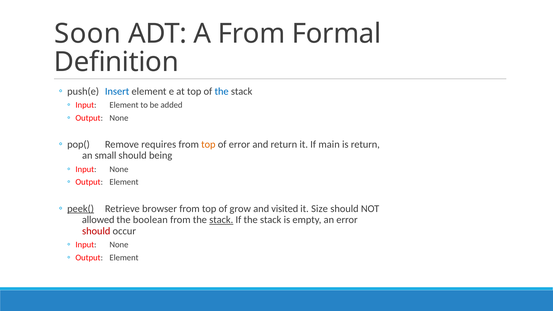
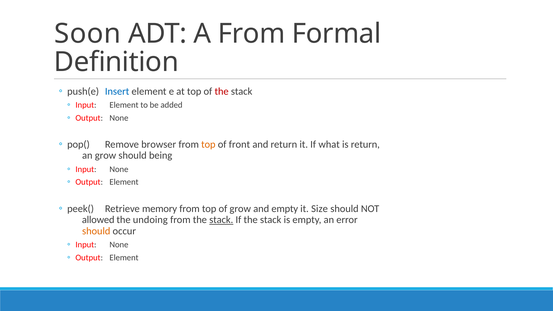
the at (222, 91) colour: blue -> red
requires: requires -> browser
of error: error -> front
main: main -> what
an small: small -> grow
peek( underline: present -> none
browser: browser -> memory
and visited: visited -> empty
boolean: boolean -> undoing
should at (96, 231) colour: red -> orange
